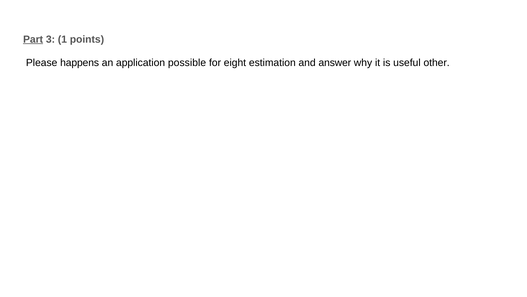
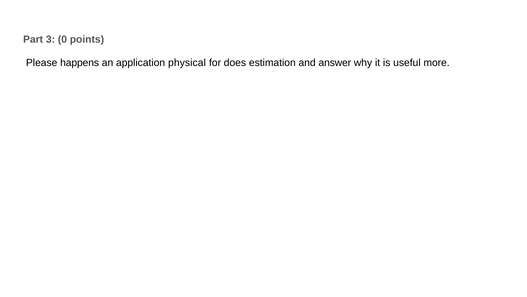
Part underline: present -> none
1: 1 -> 0
possible: possible -> physical
eight: eight -> does
other: other -> more
